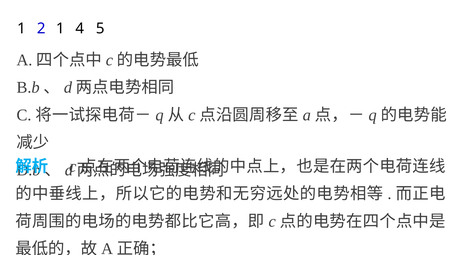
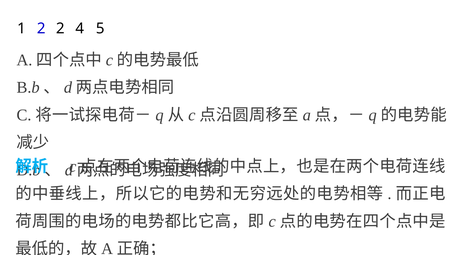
2 1: 1 -> 2
